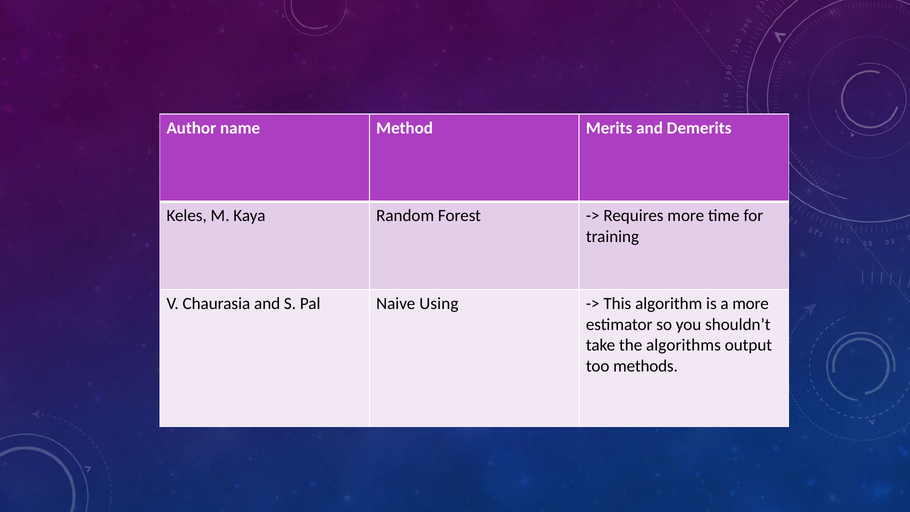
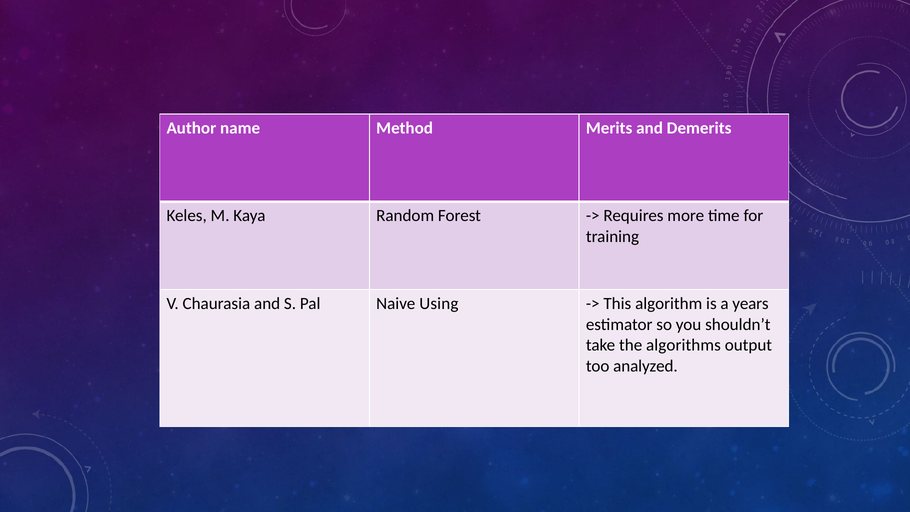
a more: more -> years
methods: methods -> analyzed
